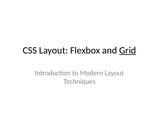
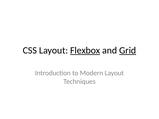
Flexbox underline: none -> present
